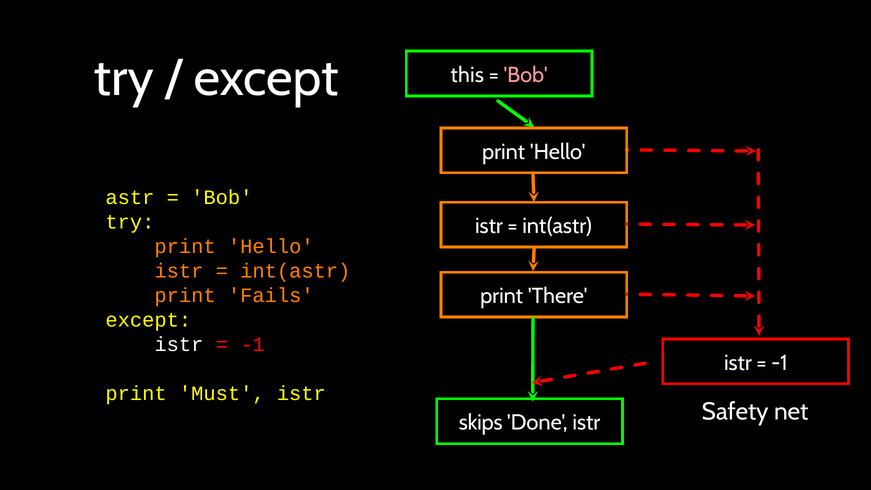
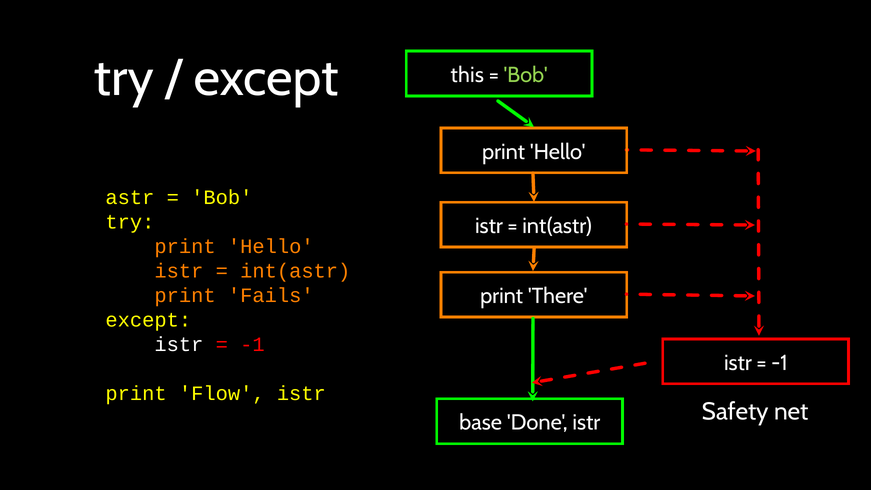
Bob at (526, 75) colour: pink -> light green
Must: Must -> Flow
skips: skips -> base
